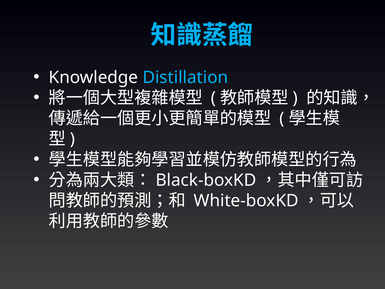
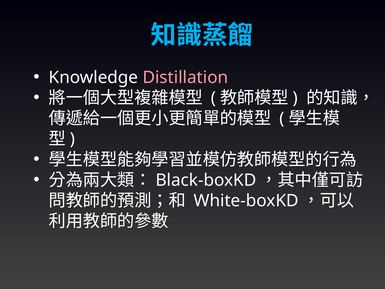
Distillation colour: light blue -> pink
